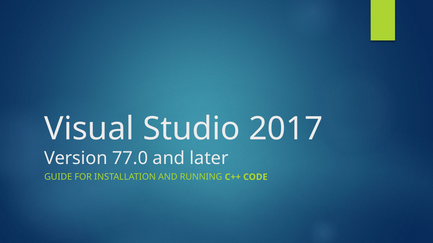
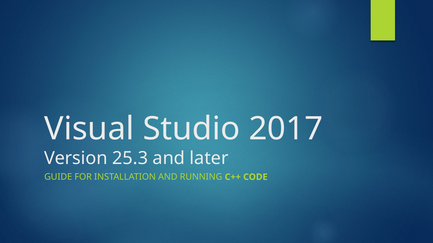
77.0: 77.0 -> 25.3
